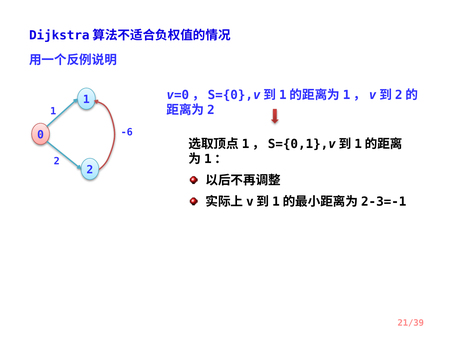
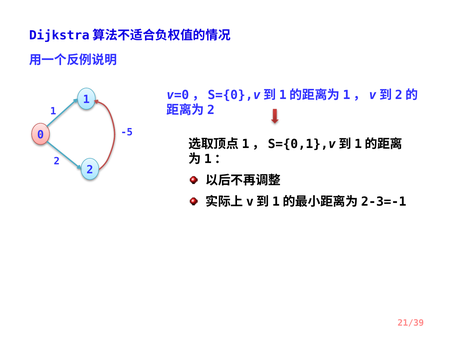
-6: -6 -> -5
